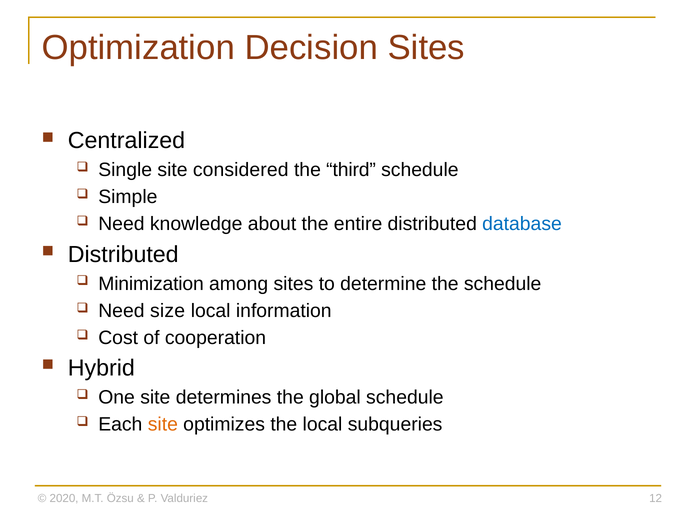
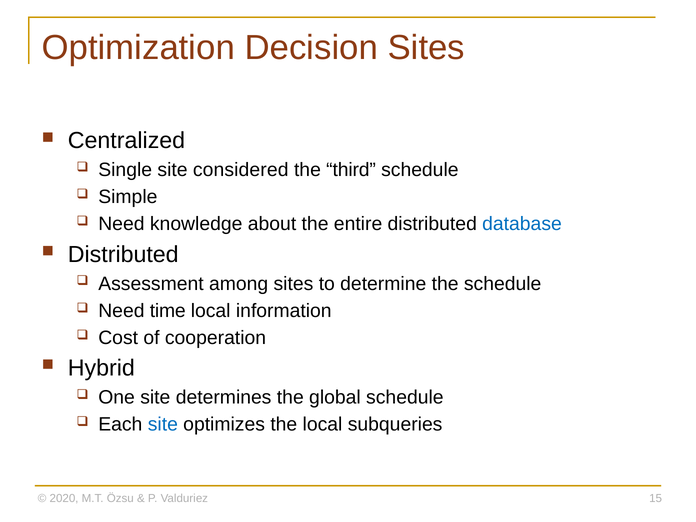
Minimization: Minimization -> Assessment
size: size -> time
site at (163, 424) colour: orange -> blue
12: 12 -> 15
